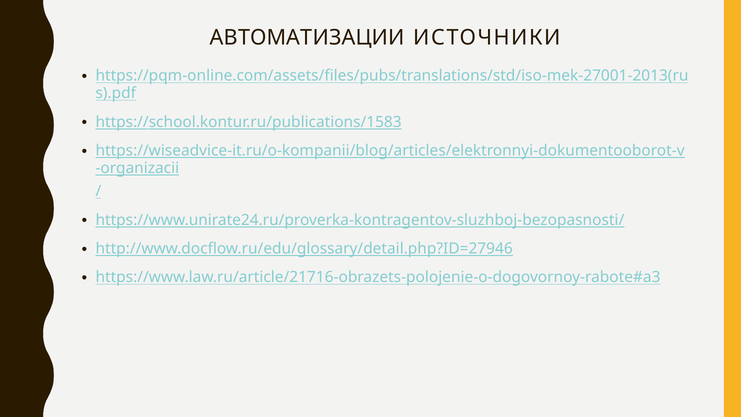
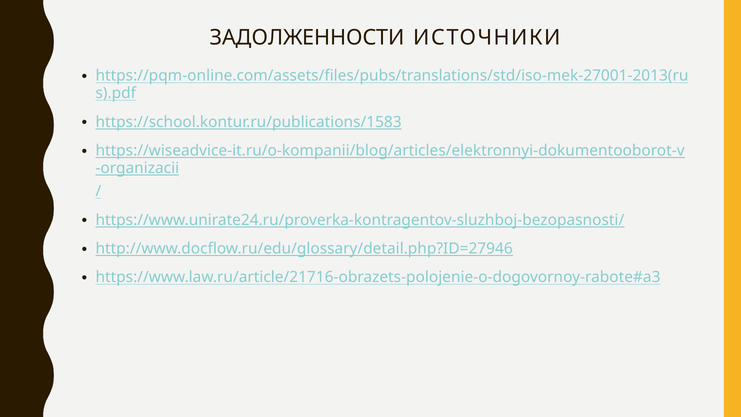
АВТОМАТИЗАЦИИ: АВТОМАТИЗАЦИИ -> ЗАДОЛЖЕННОСТИ
